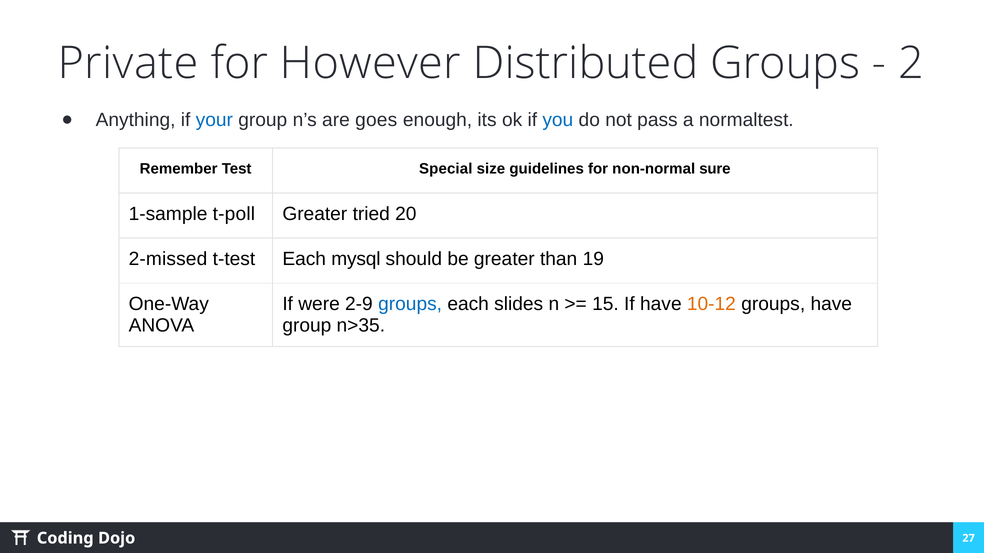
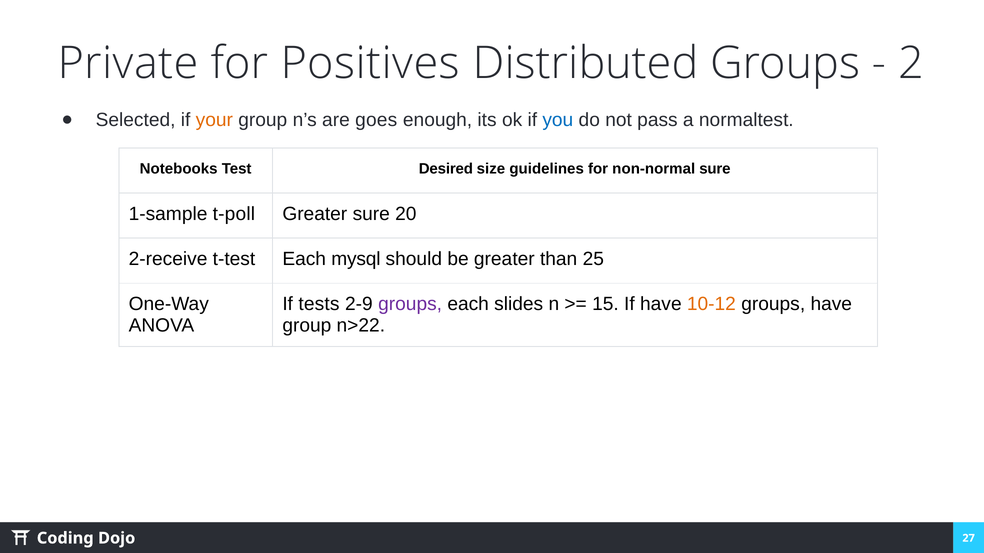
However: However -> Positives
Anything: Anything -> Selected
your colour: blue -> orange
Remember: Remember -> Notebooks
Special: Special -> Desired
Greater tried: tried -> sure
2-missed: 2-missed -> 2-receive
19: 19 -> 25
were: were -> tests
groups at (410, 304) colour: blue -> purple
n>35: n>35 -> n>22
